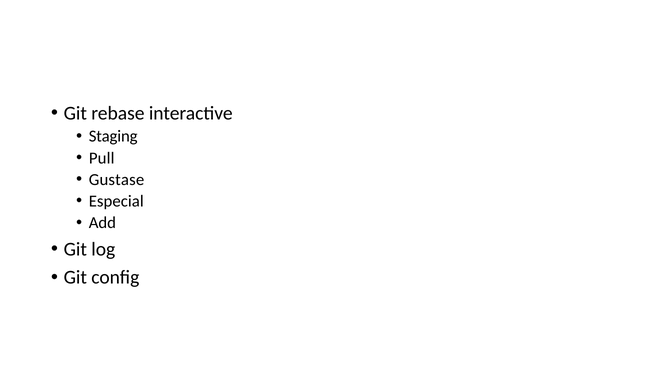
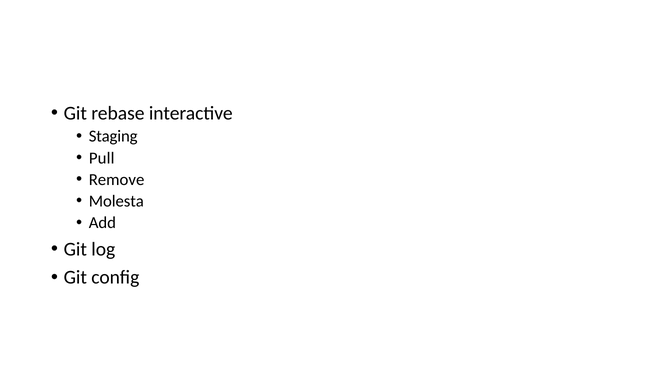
Gustase: Gustase -> Remove
Especial: Especial -> Molesta
